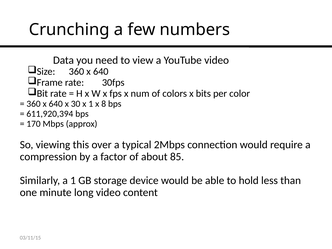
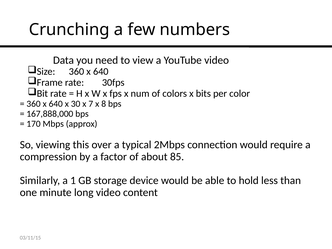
x 1: 1 -> 7
611,920,394: 611,920,394 -> 167,888,000
